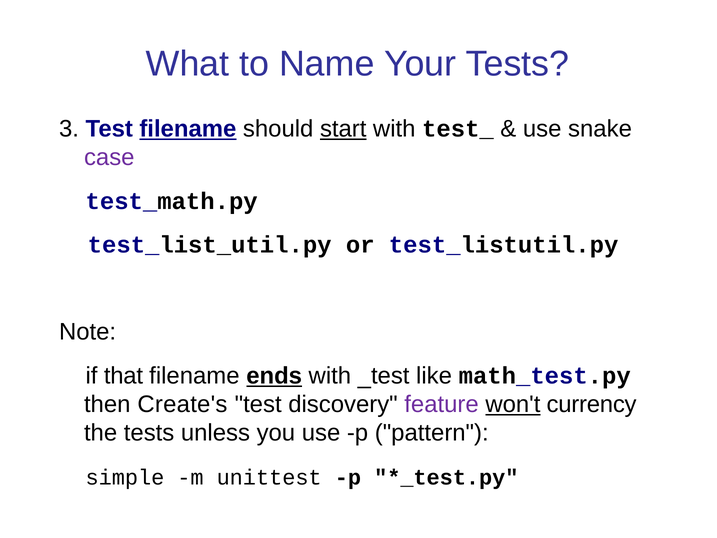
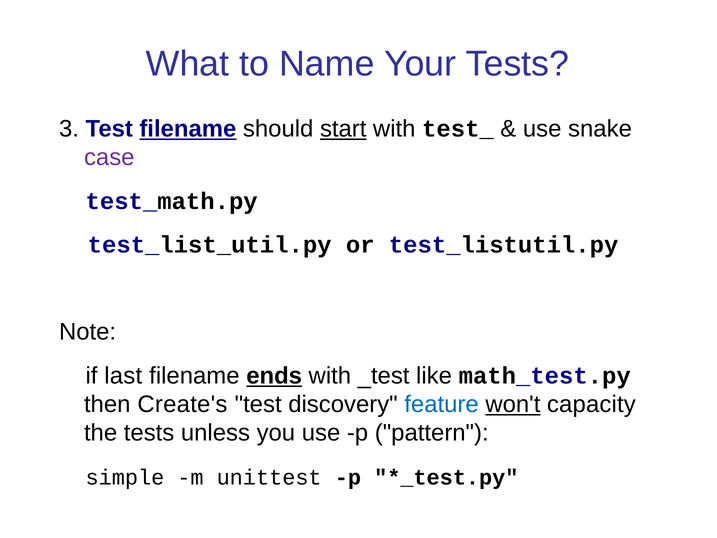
that: that -> last
feature colour: purple -> blue
currency: currency -> capacity
